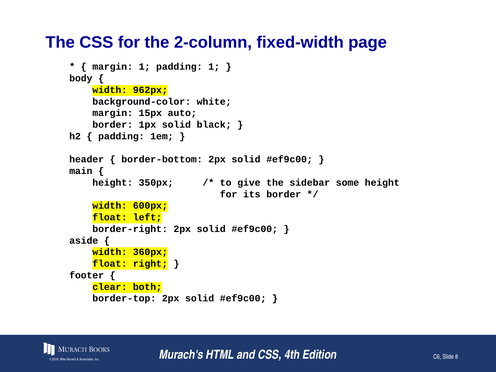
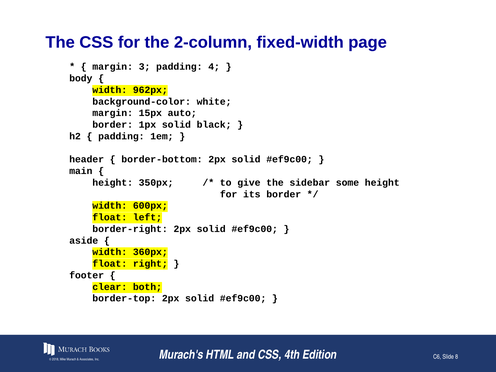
margin 1: 1 -> 3
padding 1: 1 -> 4
